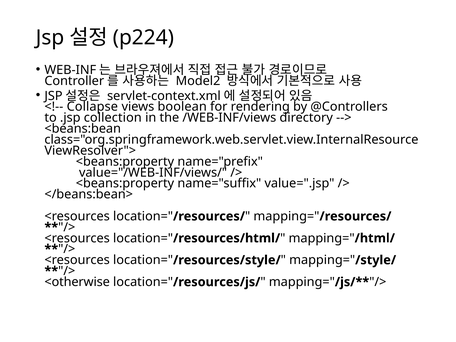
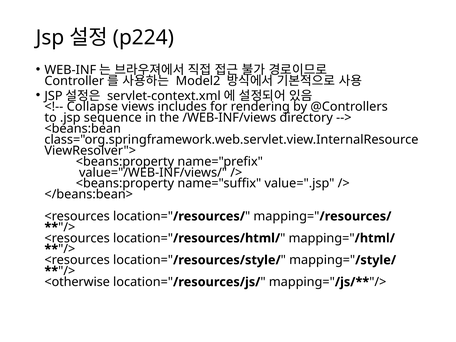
boolean: boolean -> includes
collection: collection -> sequence
